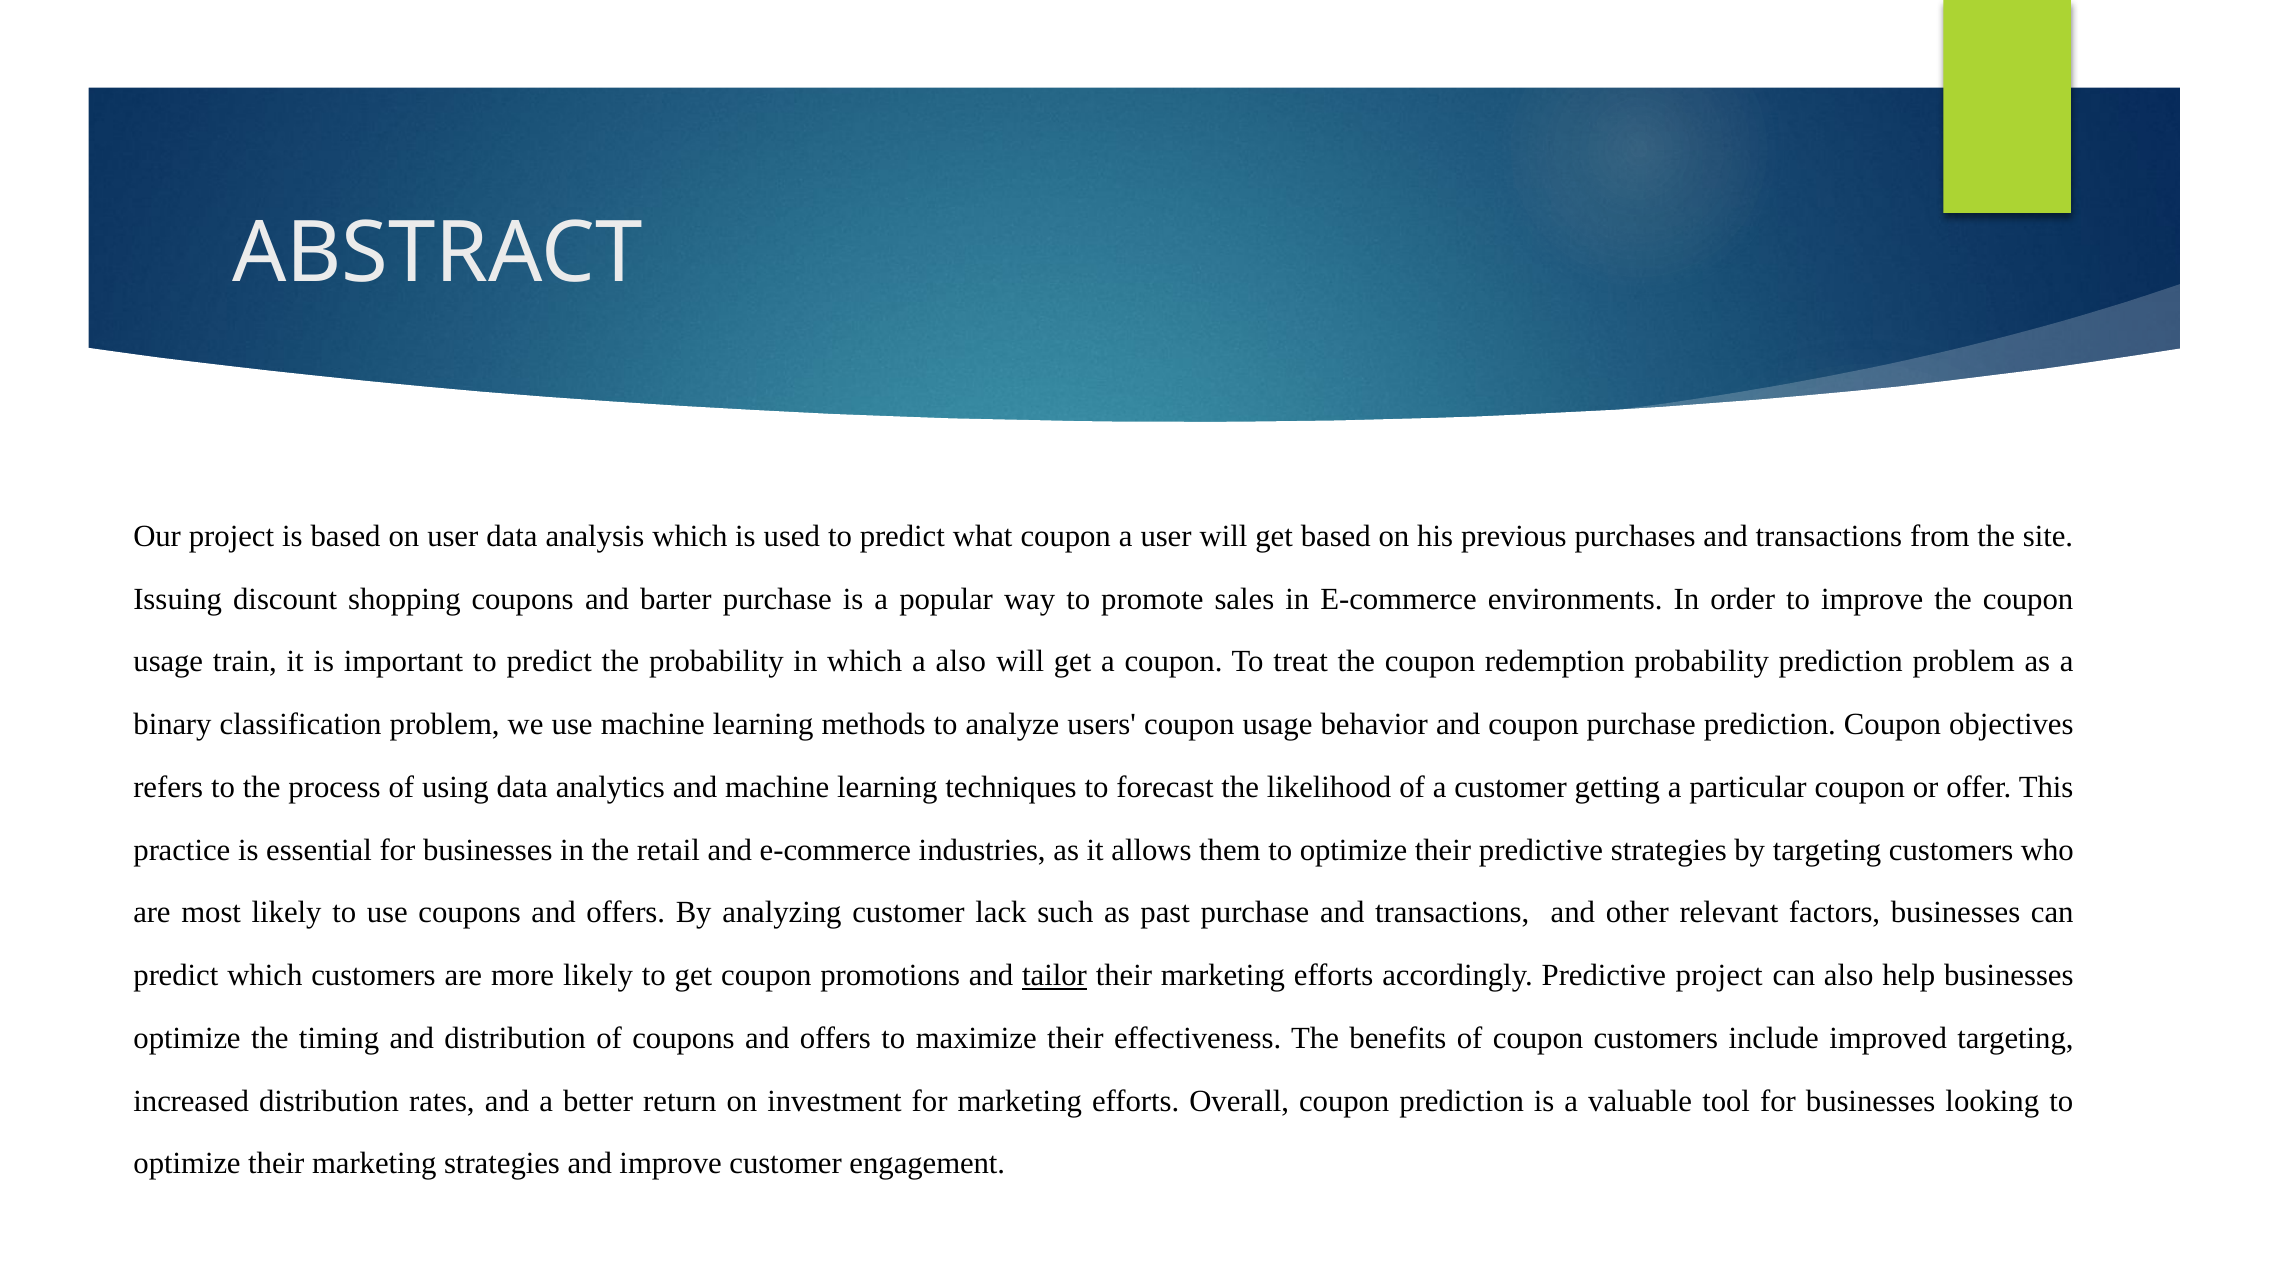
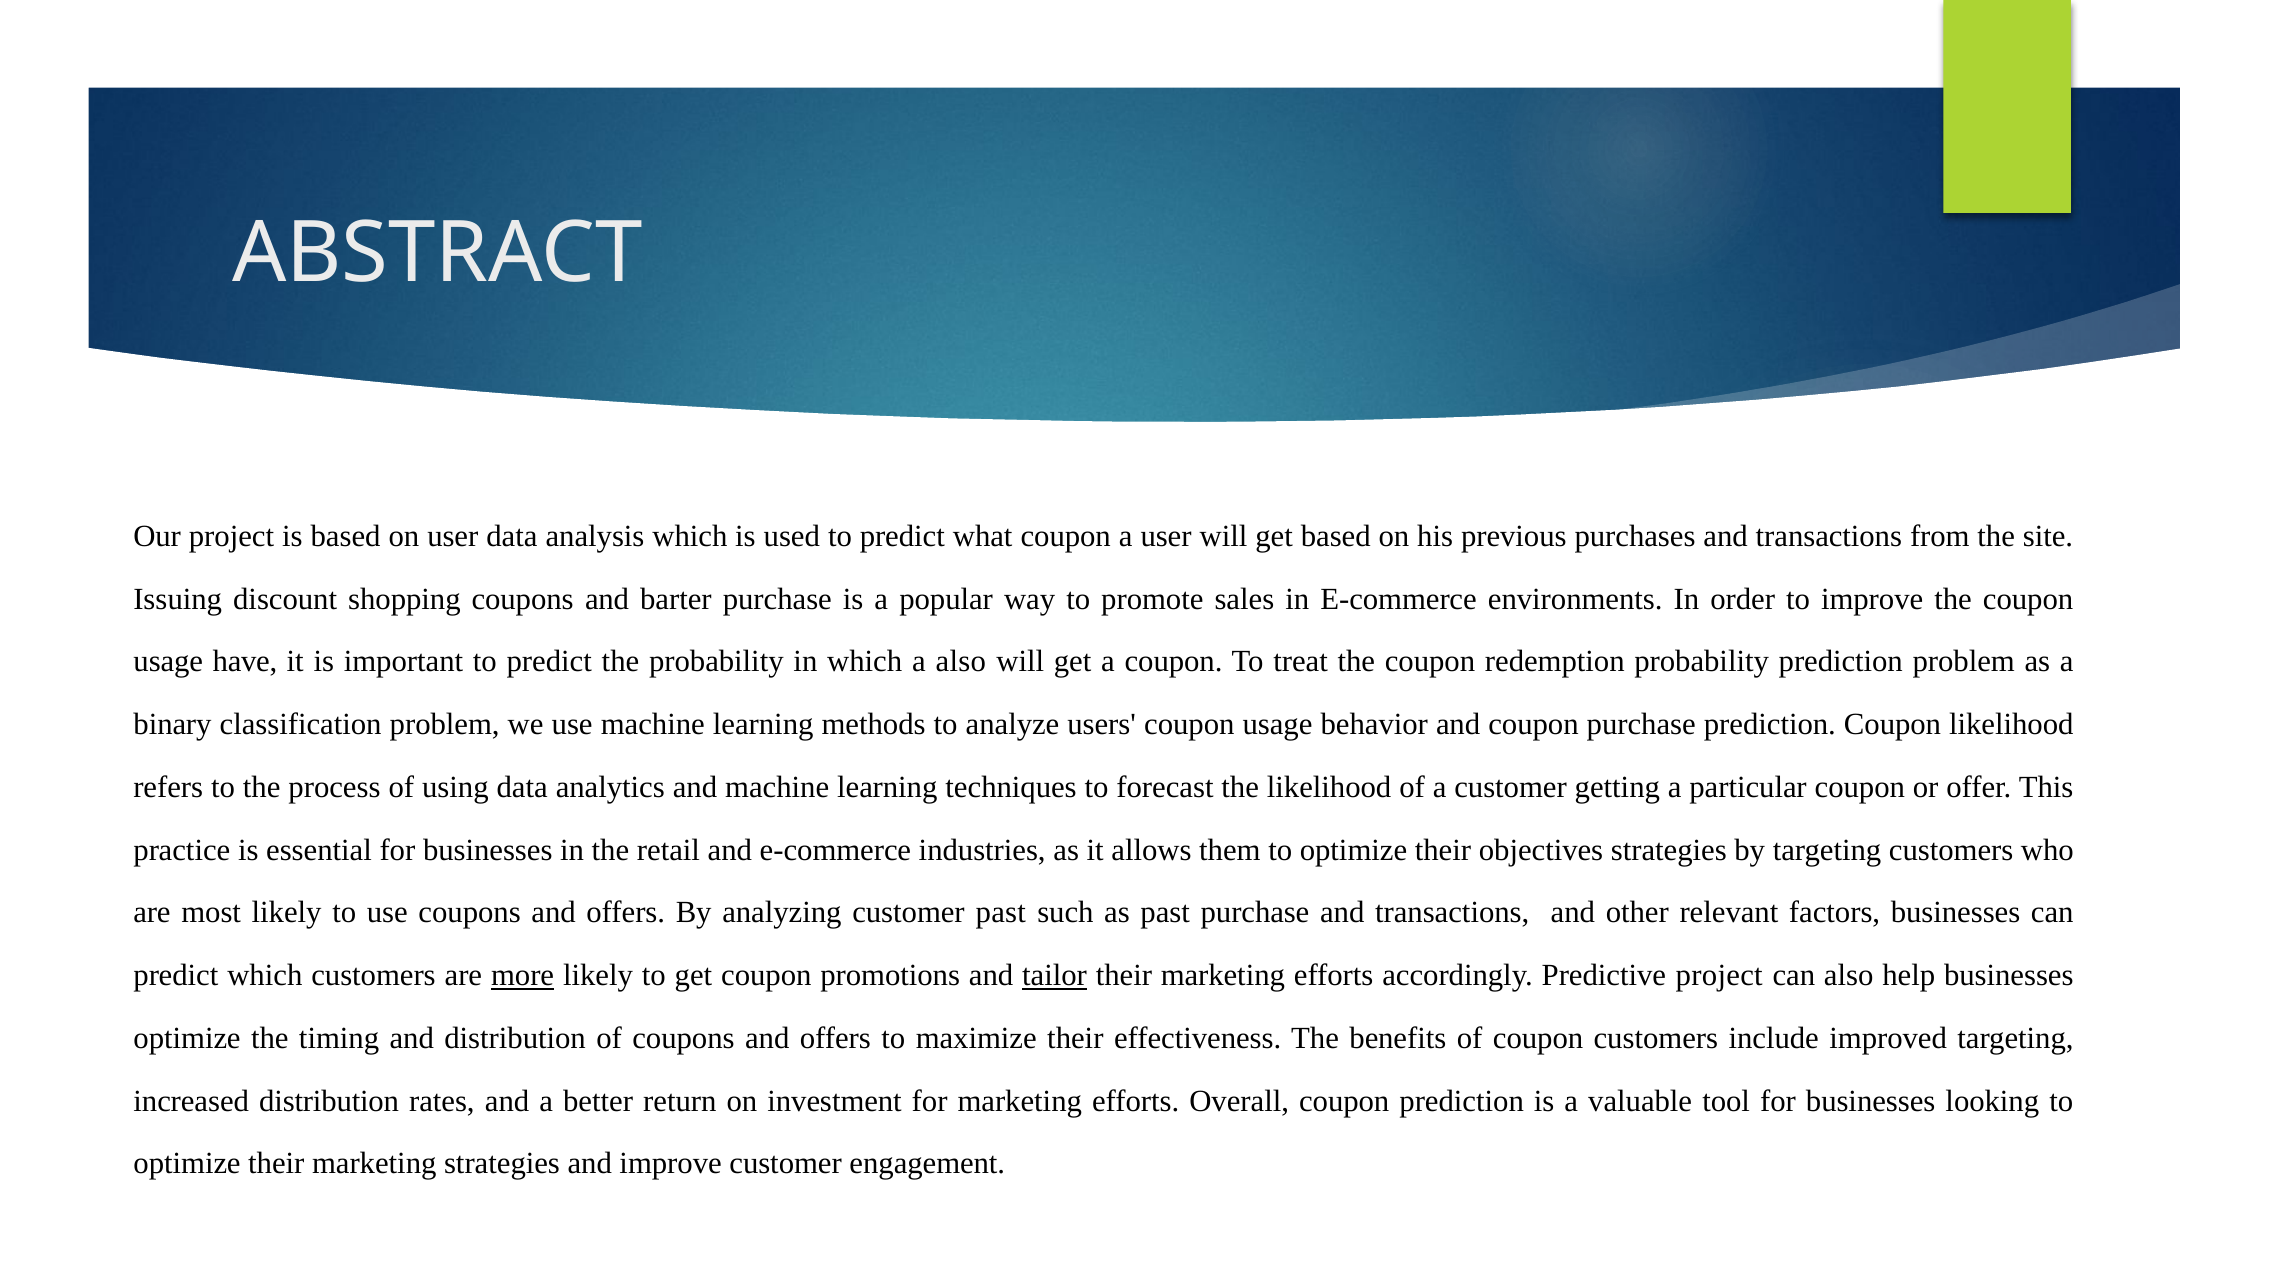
train: train -> have
Coupon objectives: objectives -> likelihood
their predictive: predictive -> objectives
customer lack: lack -> past
more underline: none -> present
